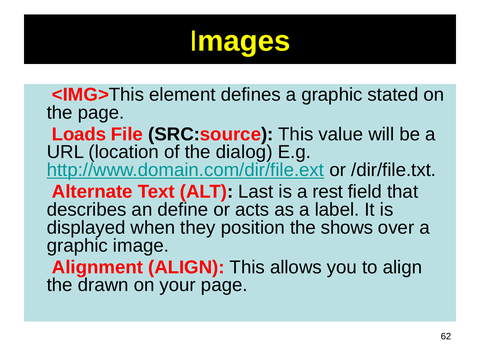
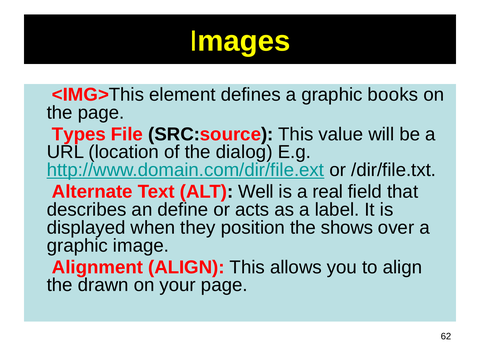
stated: stated -> books
Loads: Loads -> Types
Last: Last -> Well
rest: rest -> real
